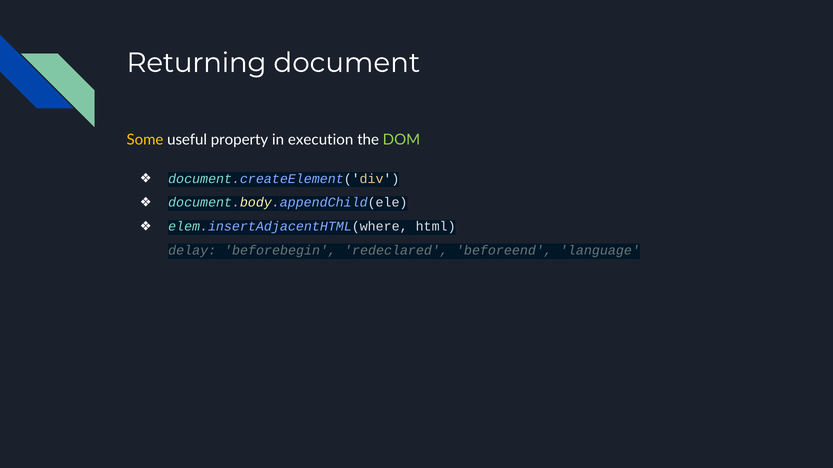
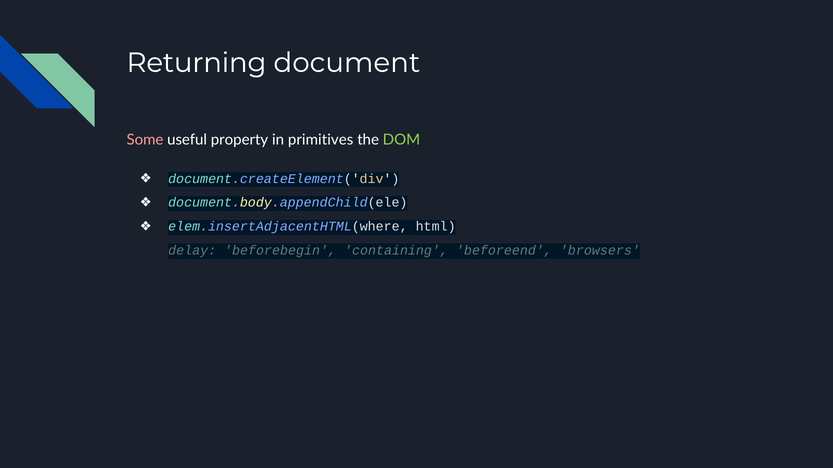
Some colour: yellow -> pink
execution: execution -> primitives
redeclared: redeclared -> containing
language: language -> browsers
